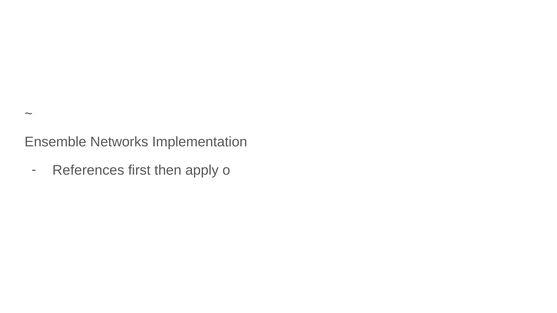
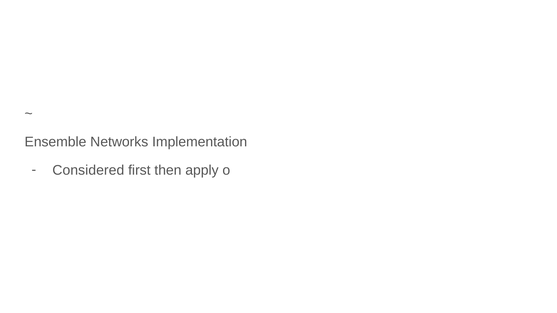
References: References -> Considered
